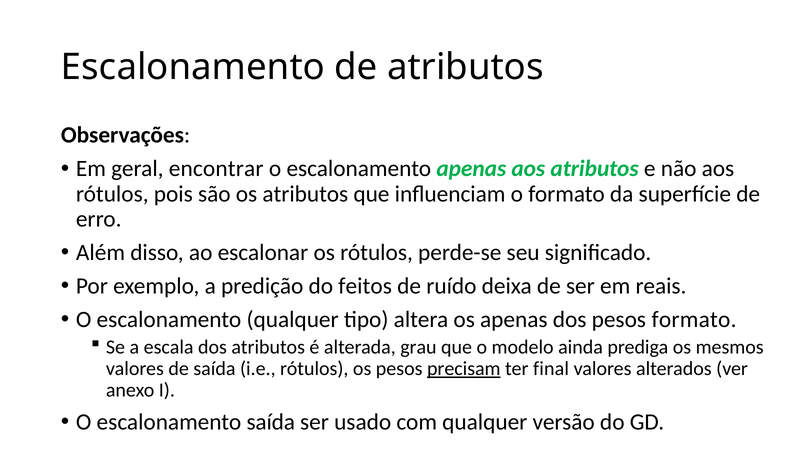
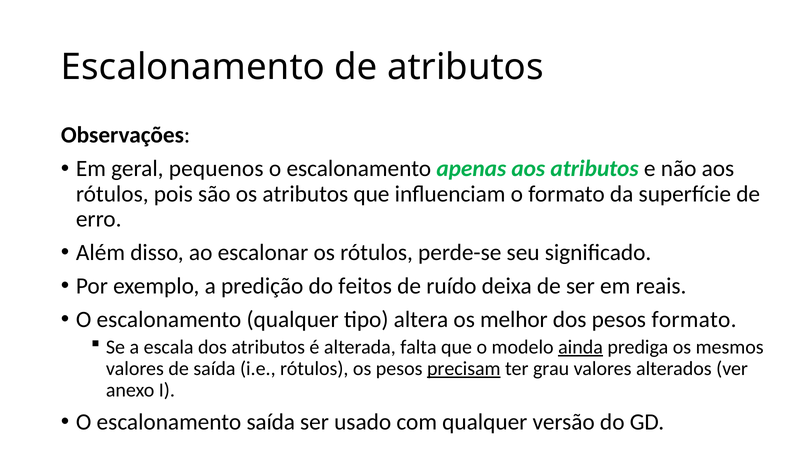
encontrar: encontrar -> pequenos
os apenas: apenas -> melhor
grau: grau -> falta
ainda underline: none -> present
final: final -> grau
